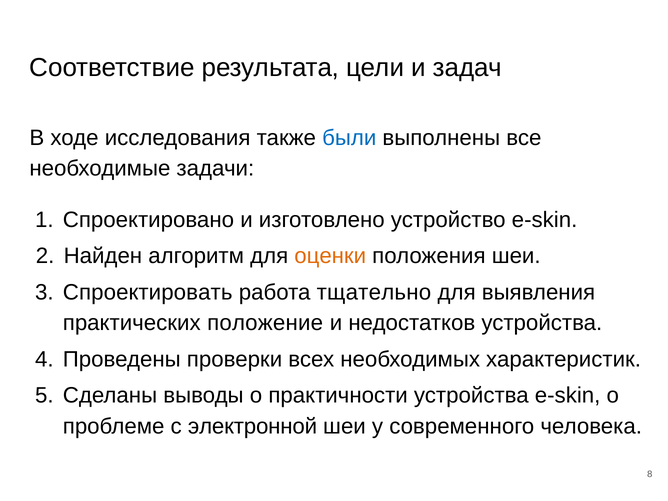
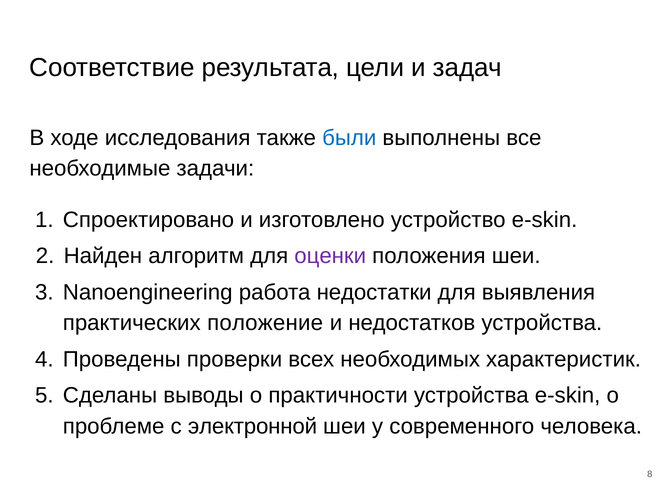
оценки colour: orange -> purple
Спроектировать: Спроектировать -> Nanoengineering
тщательно: тщательно -> недостатки
